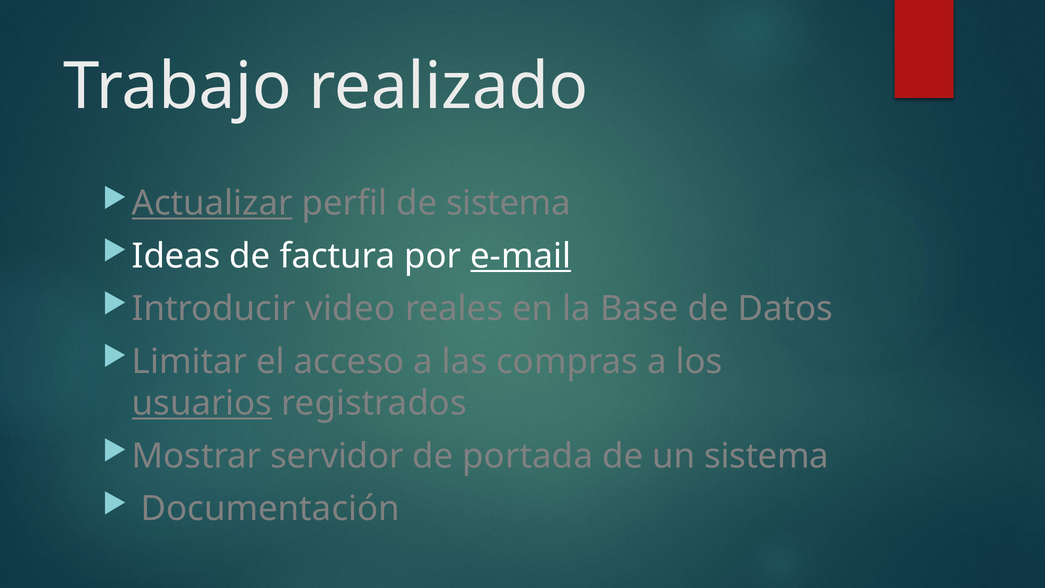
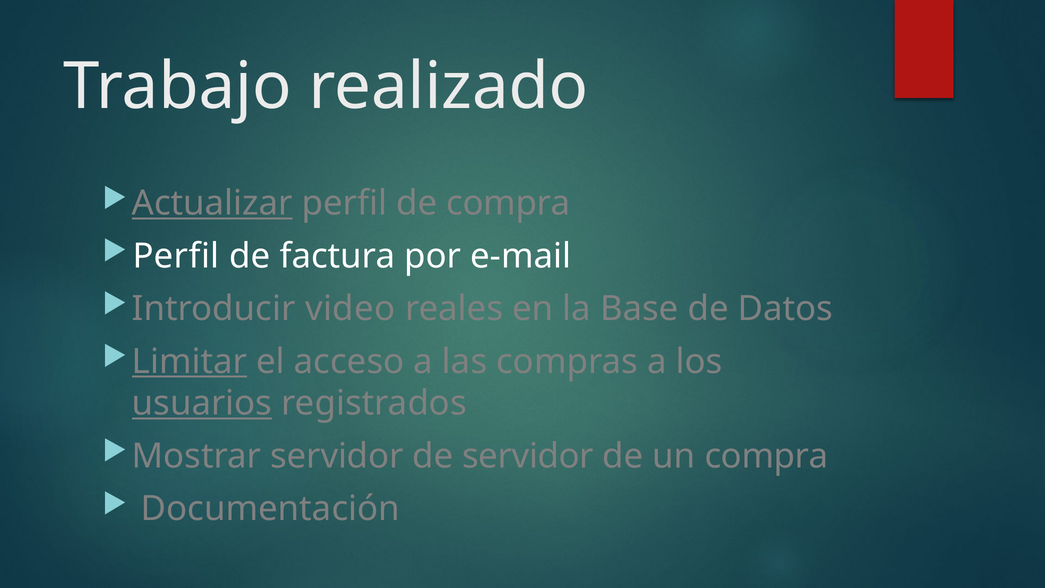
de sistema: sistema -> compra
Ideas at (176, 256): Ideas -> Perfil
e-mail underline: present -> none
Limitar underline: none -> present
de portada: portada -> servidor
un sistema: sistema -> compra
